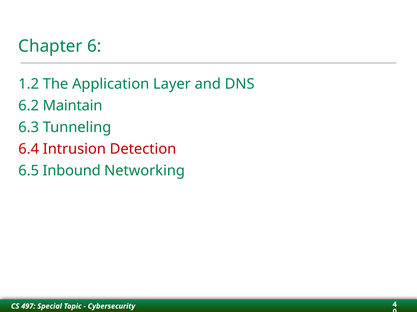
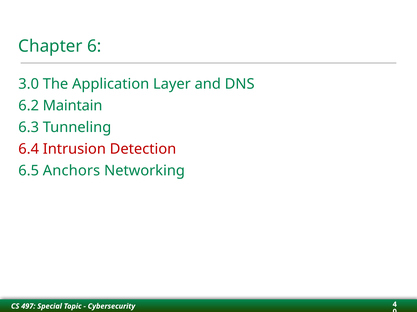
1.2: 1.2 -> 3.0
Inbound: Inbound -> Anchors
